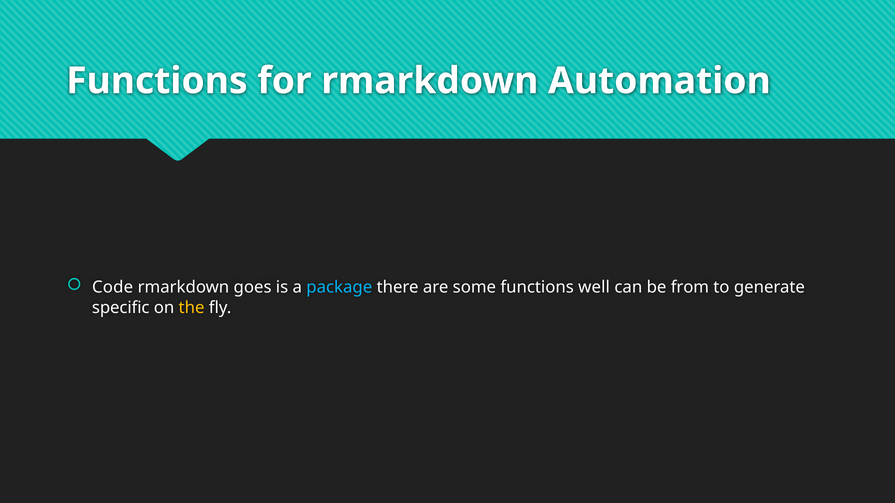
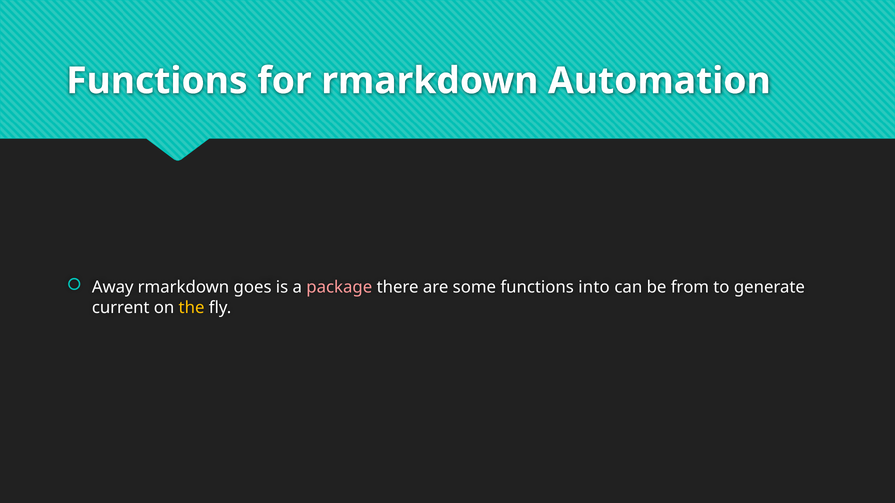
Code: Code -> Away
package colour: light blue -> pink
well: well -> into
specific: specific -> current
